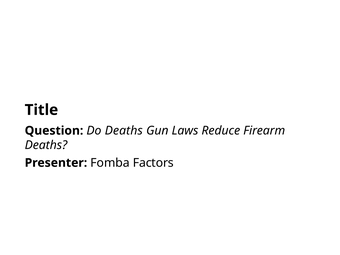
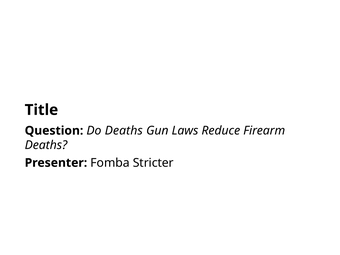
Factors: Factors -> Stricter
